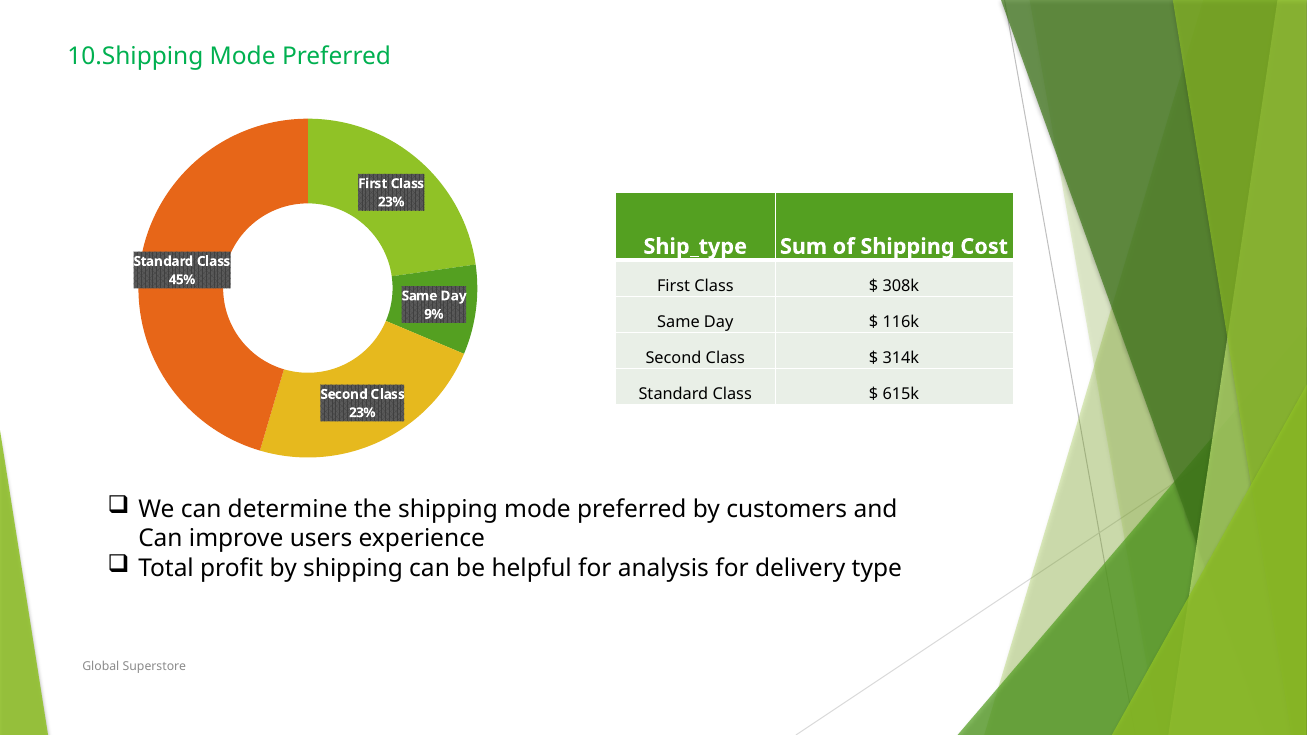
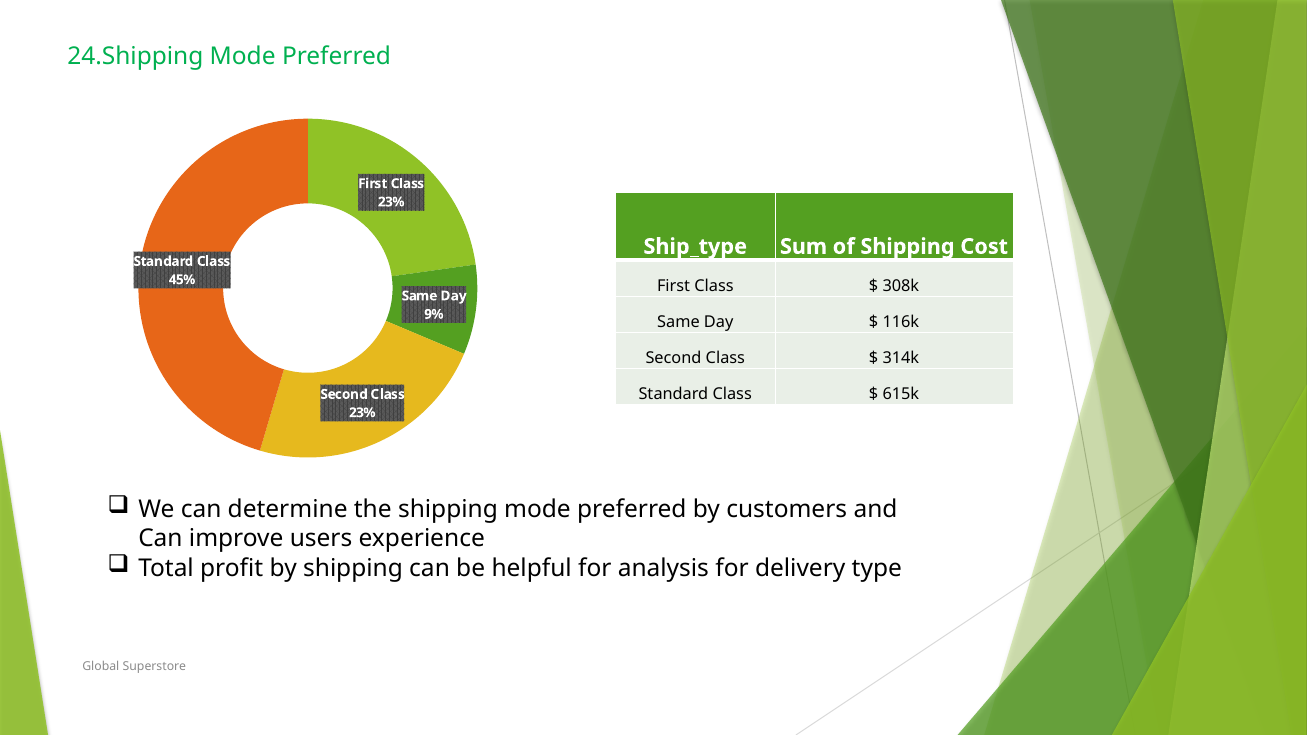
10.Shipping: 10.Shipping -> 24.Shipping
